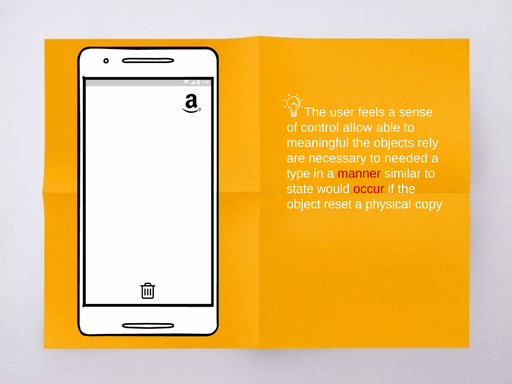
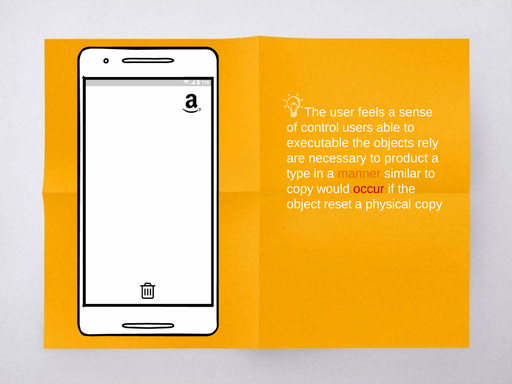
allow: allow -> users
meaningful: meaningful -> executable
needed: needed -> product
manner colour: red -> orange
state at (300, 189): state -> copy
